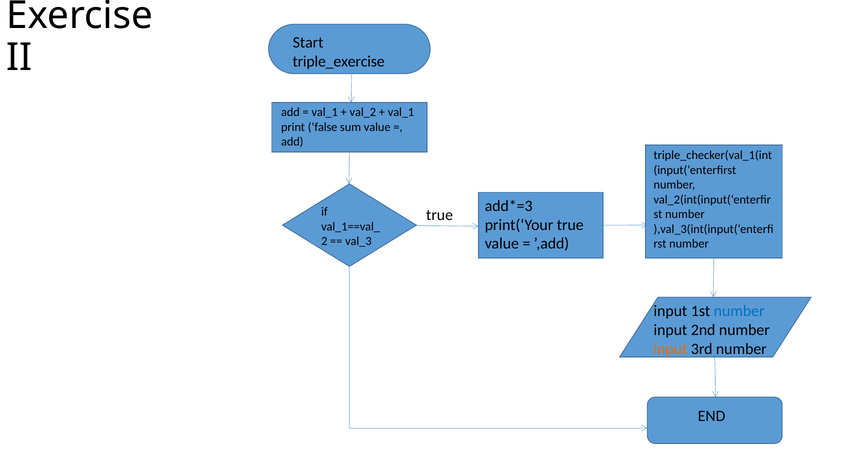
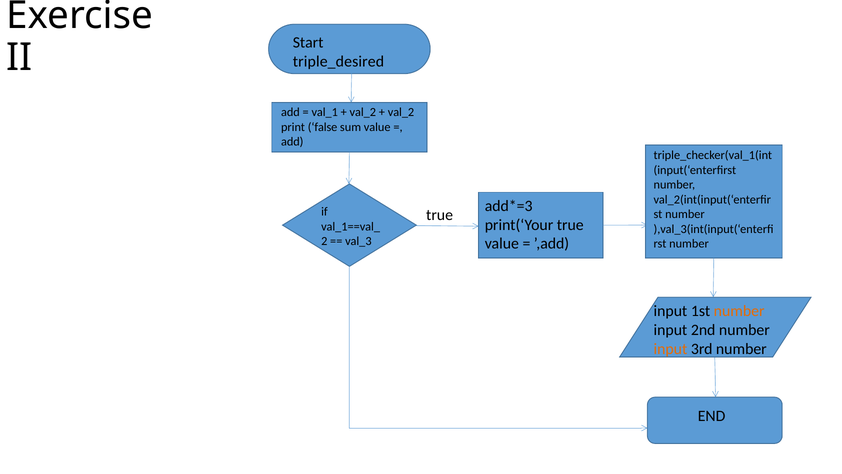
triple_exercise: triple_exercise -> triple_desired
val_1 at (401, 112): val_1 -> val_2
number at (739, 311) colour: blue -> orange
